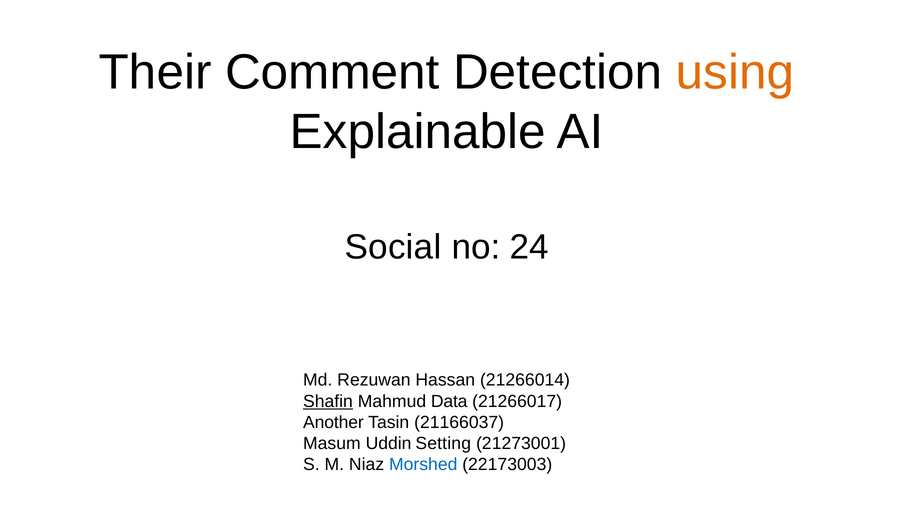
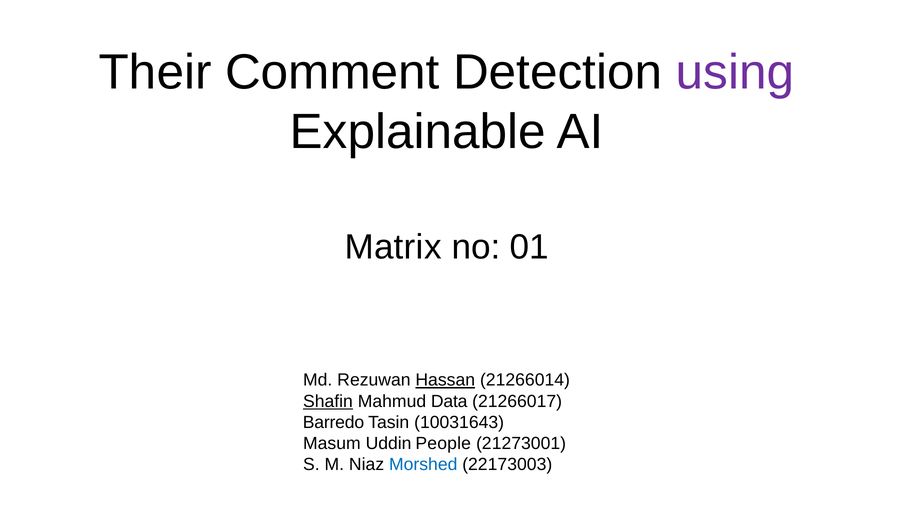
using colour: orange -> purple
Social: Social -> Matrix
24: 24 -> 01
Hassan underline: none -> present
Another: Another -> Barredo
21166037: 21166037 -> 10031643
Setting: Setting -> People
